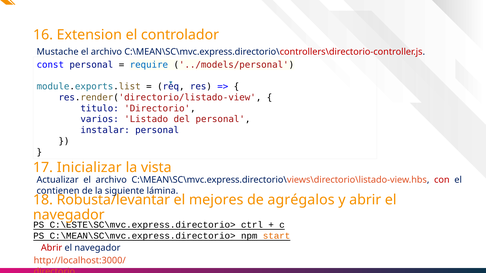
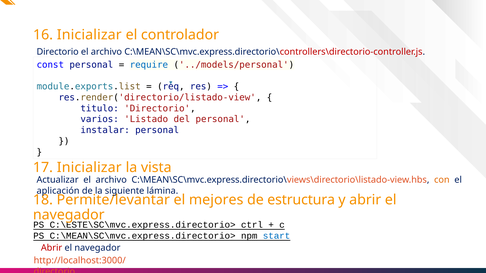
16 Extension: Extension -> Inicializar
Mustache at (58, 52): Mustache -> Directorio
con colour: red -> orange
contienen: contienen -> aplicación
Robusta/levantar: Robusta/levantar -> Permite/levantar
agrégalos: agrégalos -> estructura
start colour: orange -> blue
